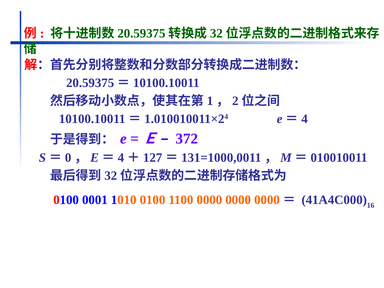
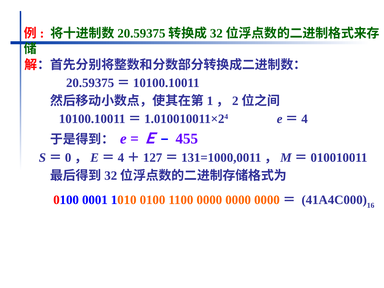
372: 372 -> 455
